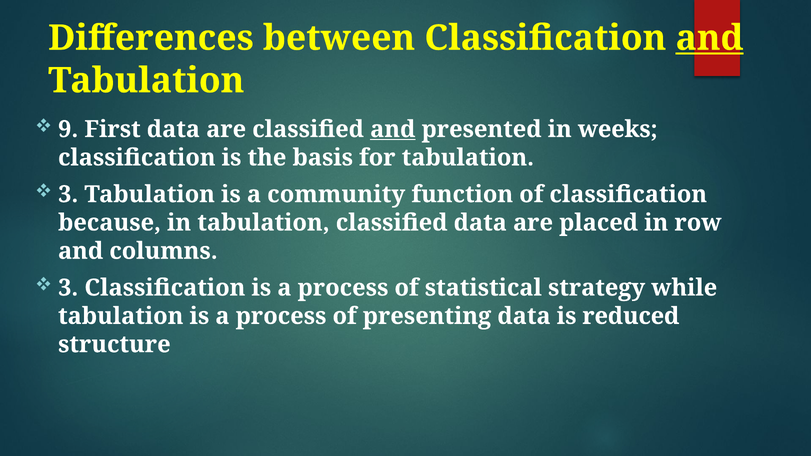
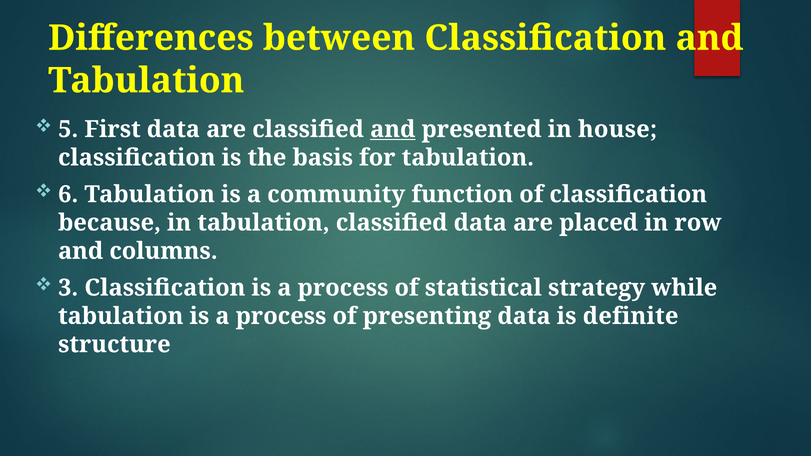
and at (710, 38) underline: present -> none
9: 9 -> 5
weeks: weeks -> house
3 at (68, 194): 3 -> 6
reduced: reduced -> definite
